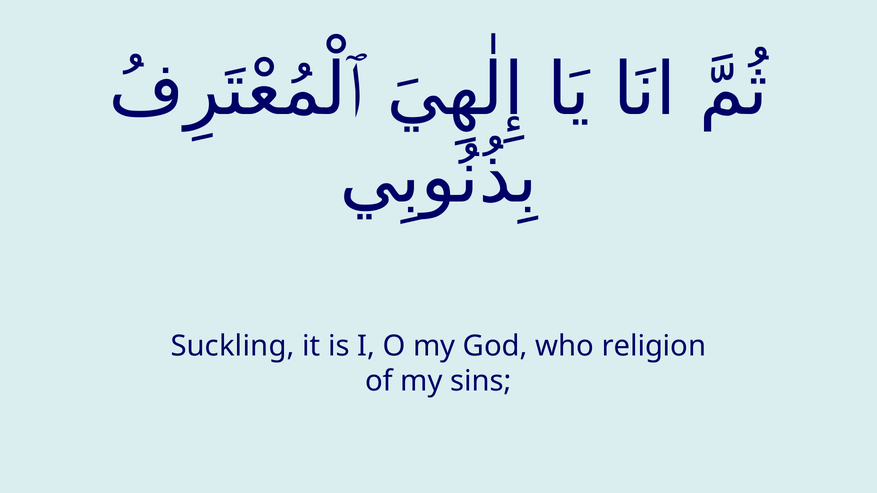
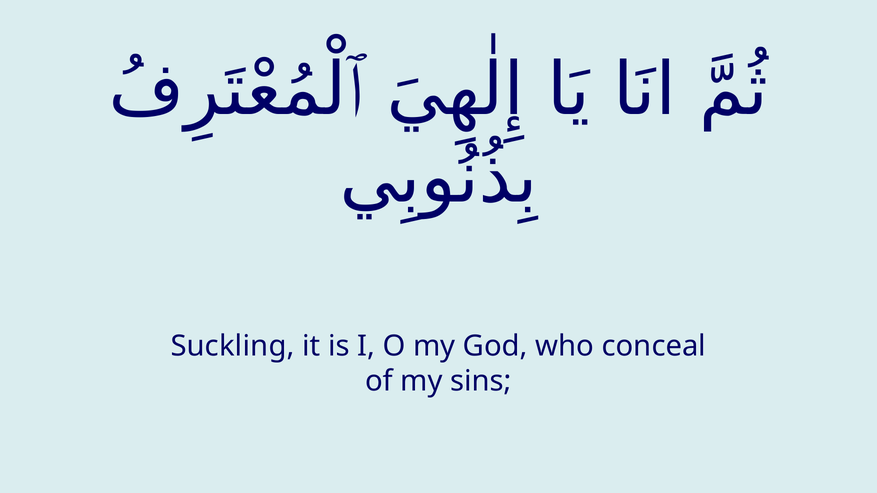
religion: religion -> conceal
